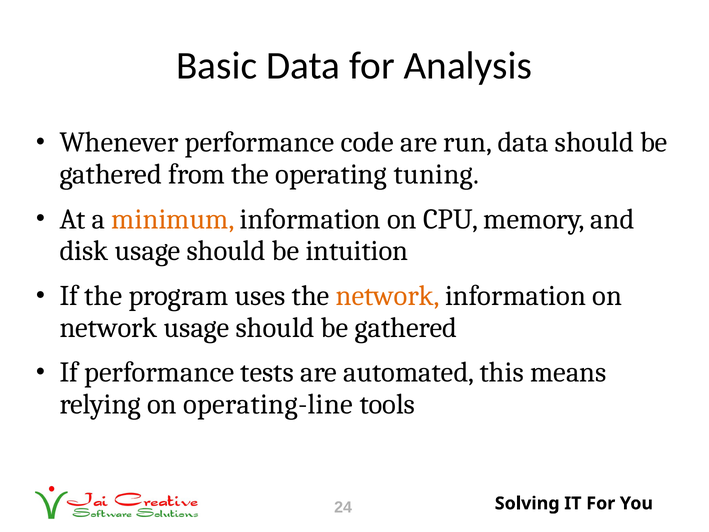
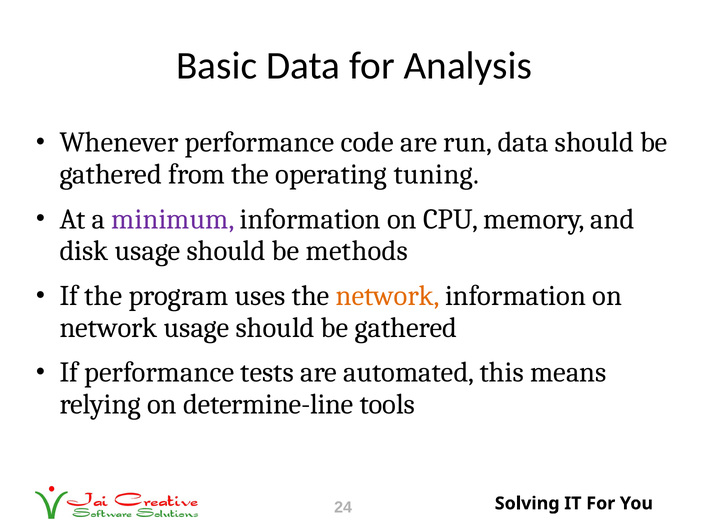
minimum colour: orange -> purple
intuition: intuition -> methods
operating-line: operating-line -> determine-line
